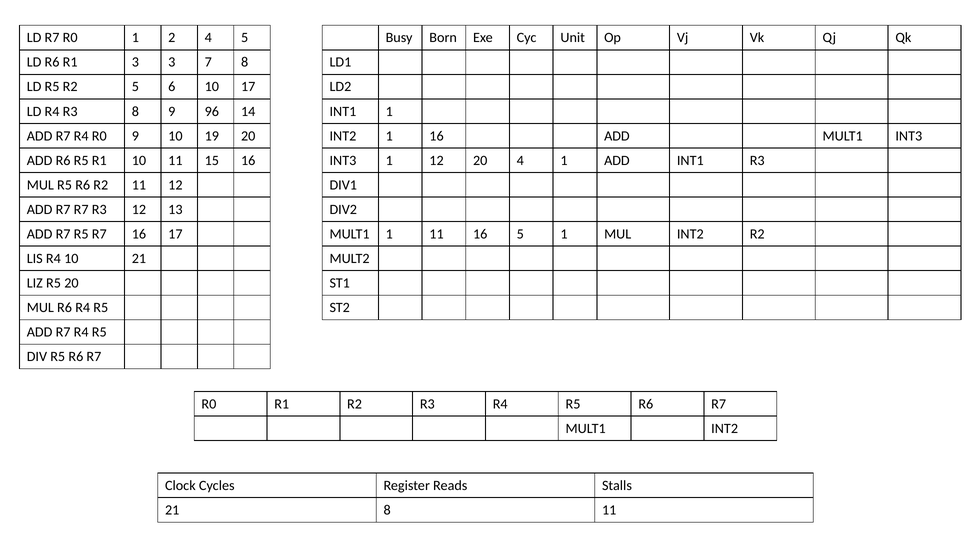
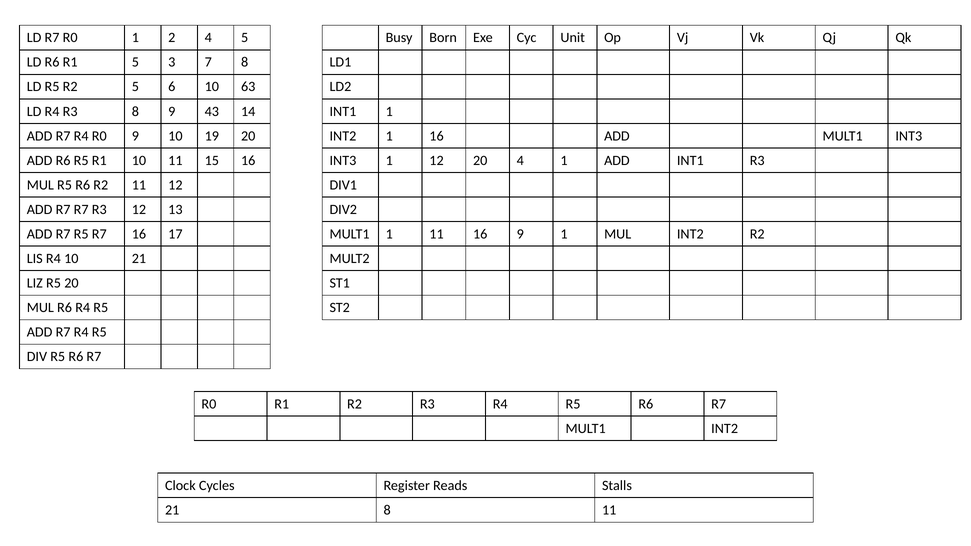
R1 3: 3 -> 5
10 17: 17 -> 63
96: 96 -> 43
16 5: 5 -> 9
